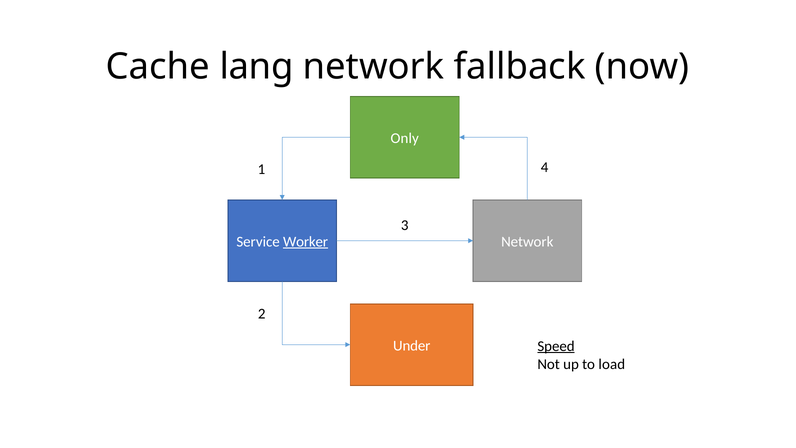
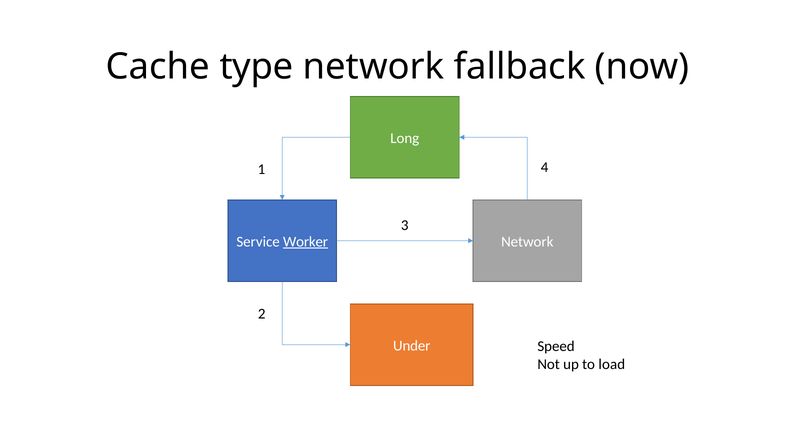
lang: lang -> type
Only: Only -> Long
Speed underline: present -> none
